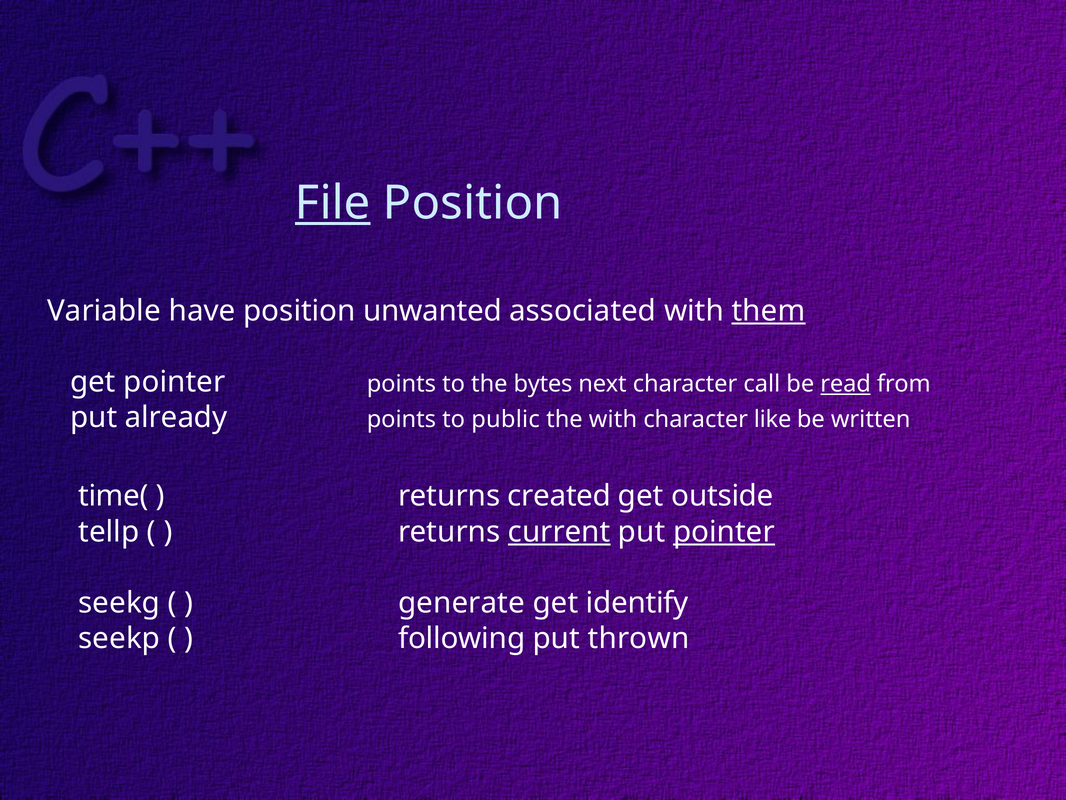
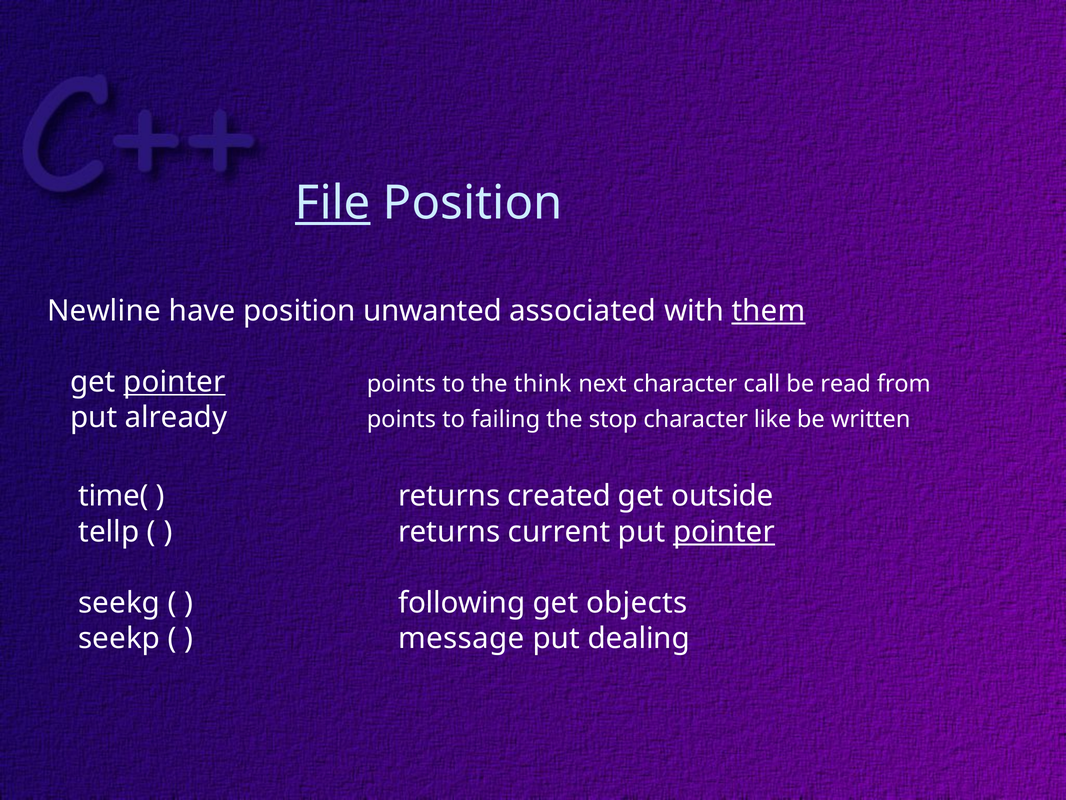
Variable: Variable -> Newline
pointer at (174, 382) underline: none -> present
bytes: bytes -> think
read underline: present -> none
public: public -> failing
the with: with -> stop
current underline: present -> none
generate: generate -> following
identify: identify -> objects
following: following -> message
thrown: thrown -> dealing
